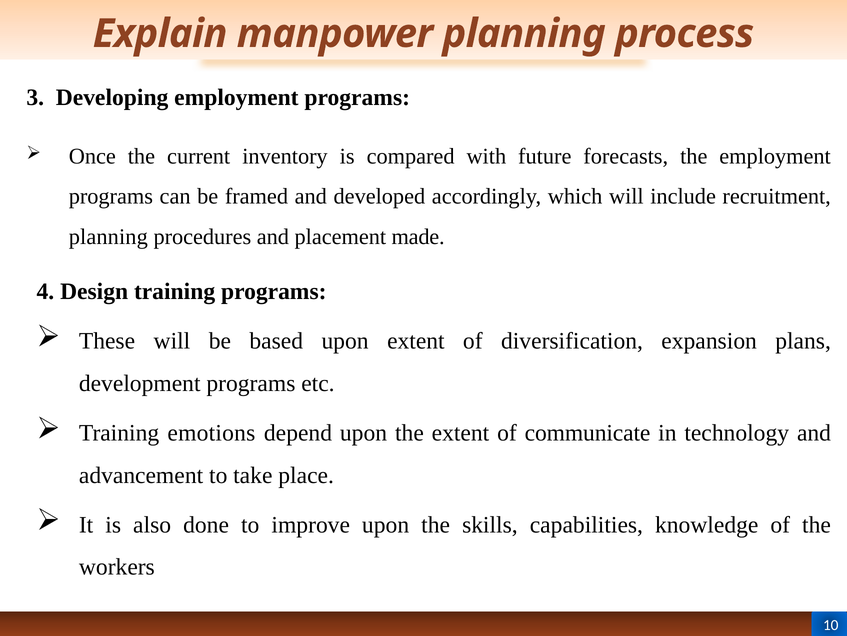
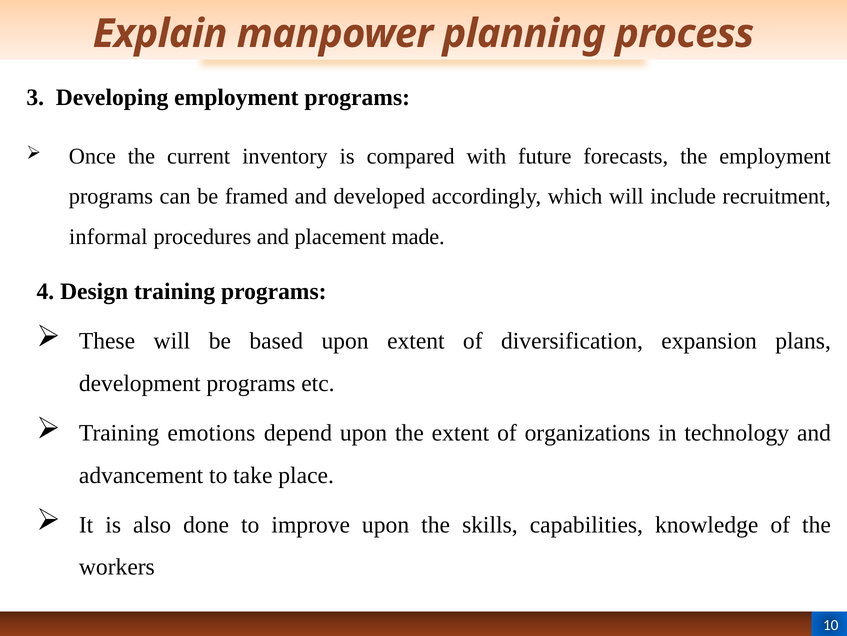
planning at (108, 237): planning -> informal
communicate: communicate -> organizations
